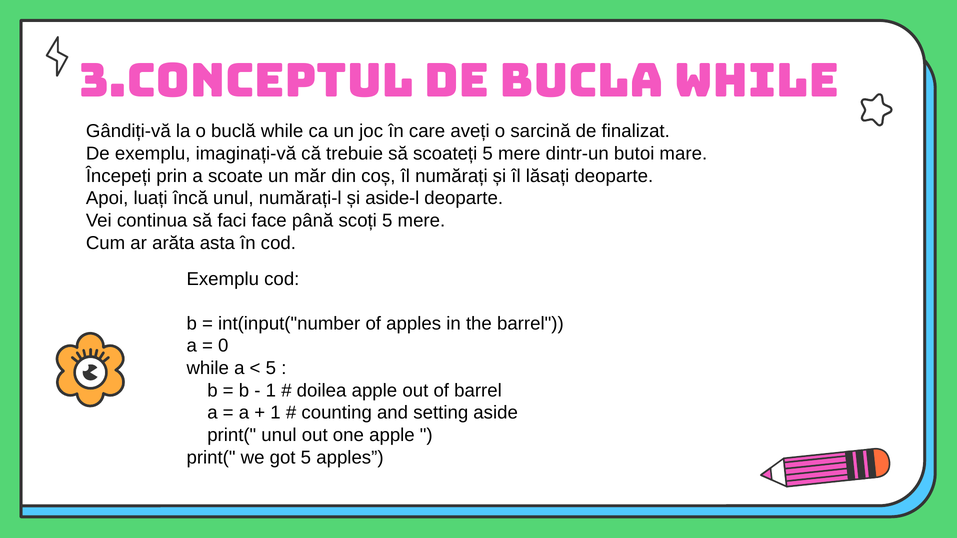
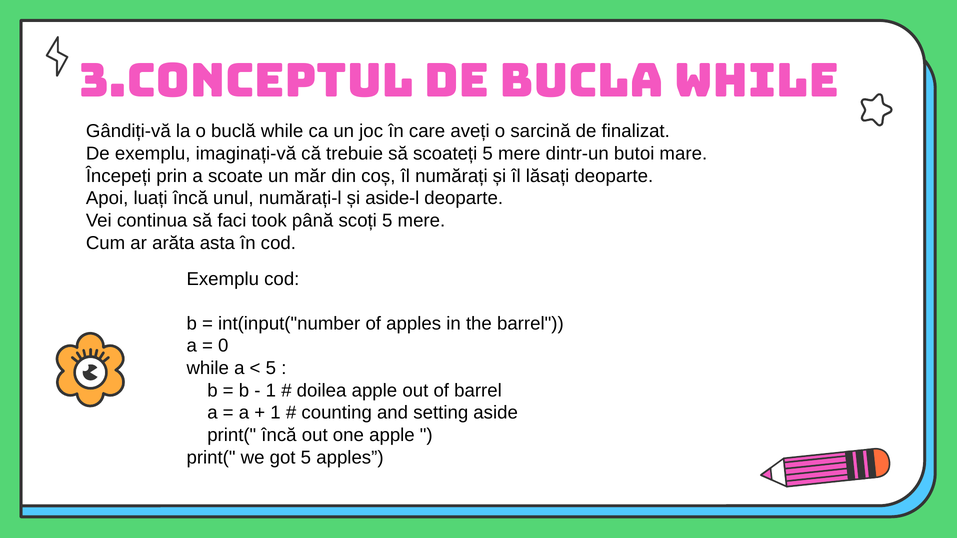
face: face -> took
print( unul: unul -> încă
